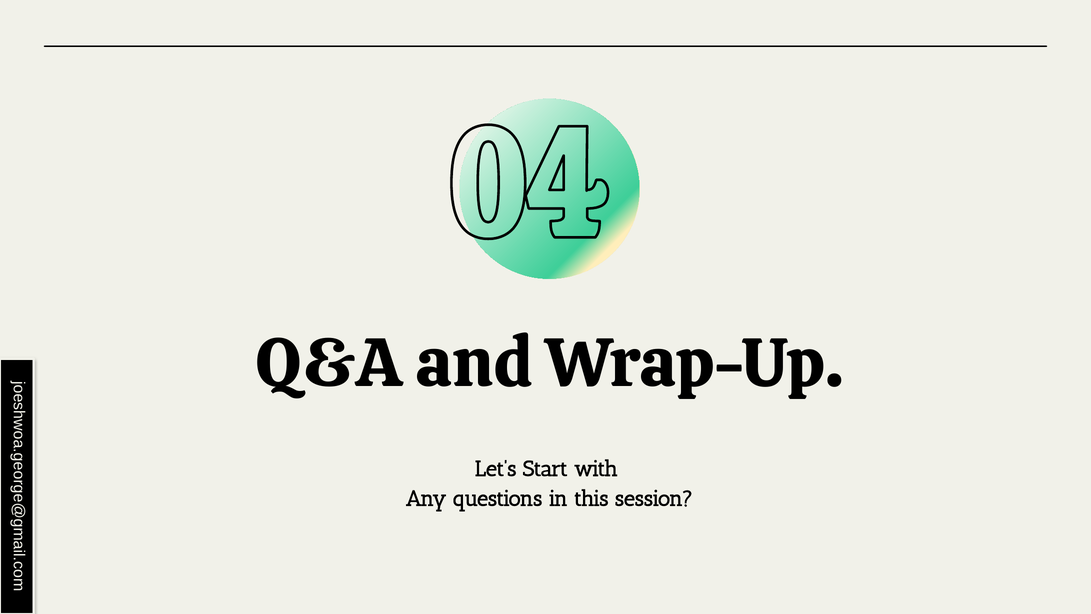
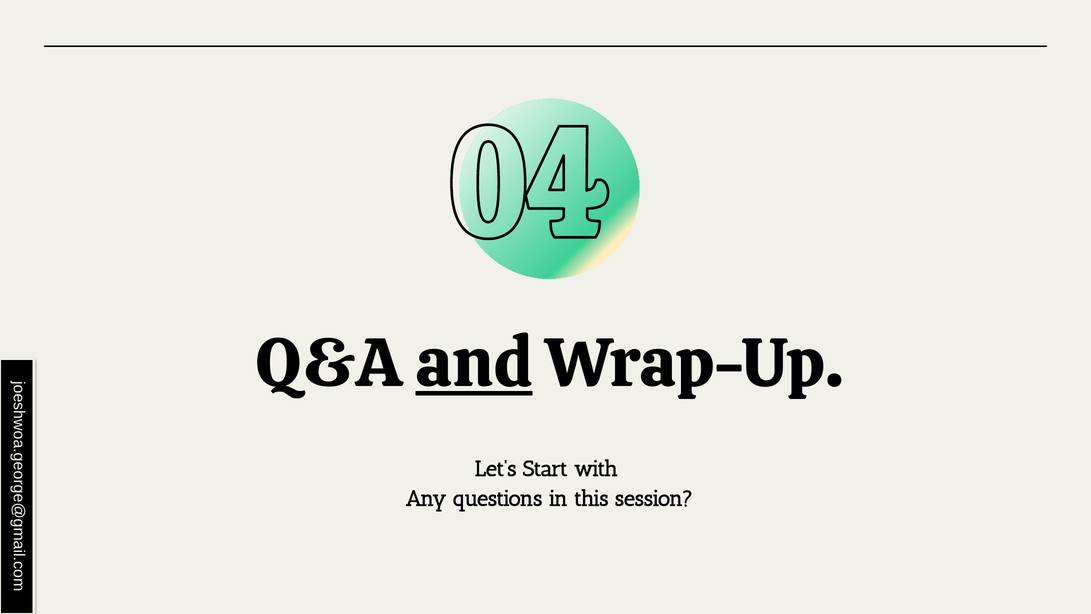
and underline: none -> present
